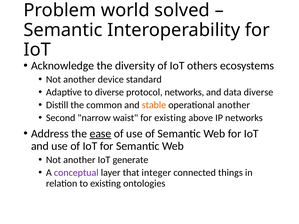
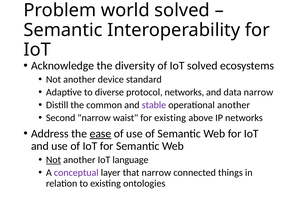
IoT others: others -> solved
data diverse: diverse -> narrow
stable colour: orange -> purple
Not at (53, 160) underline: none -> present
generate: generate -> language
that integer: integer -> narrow
